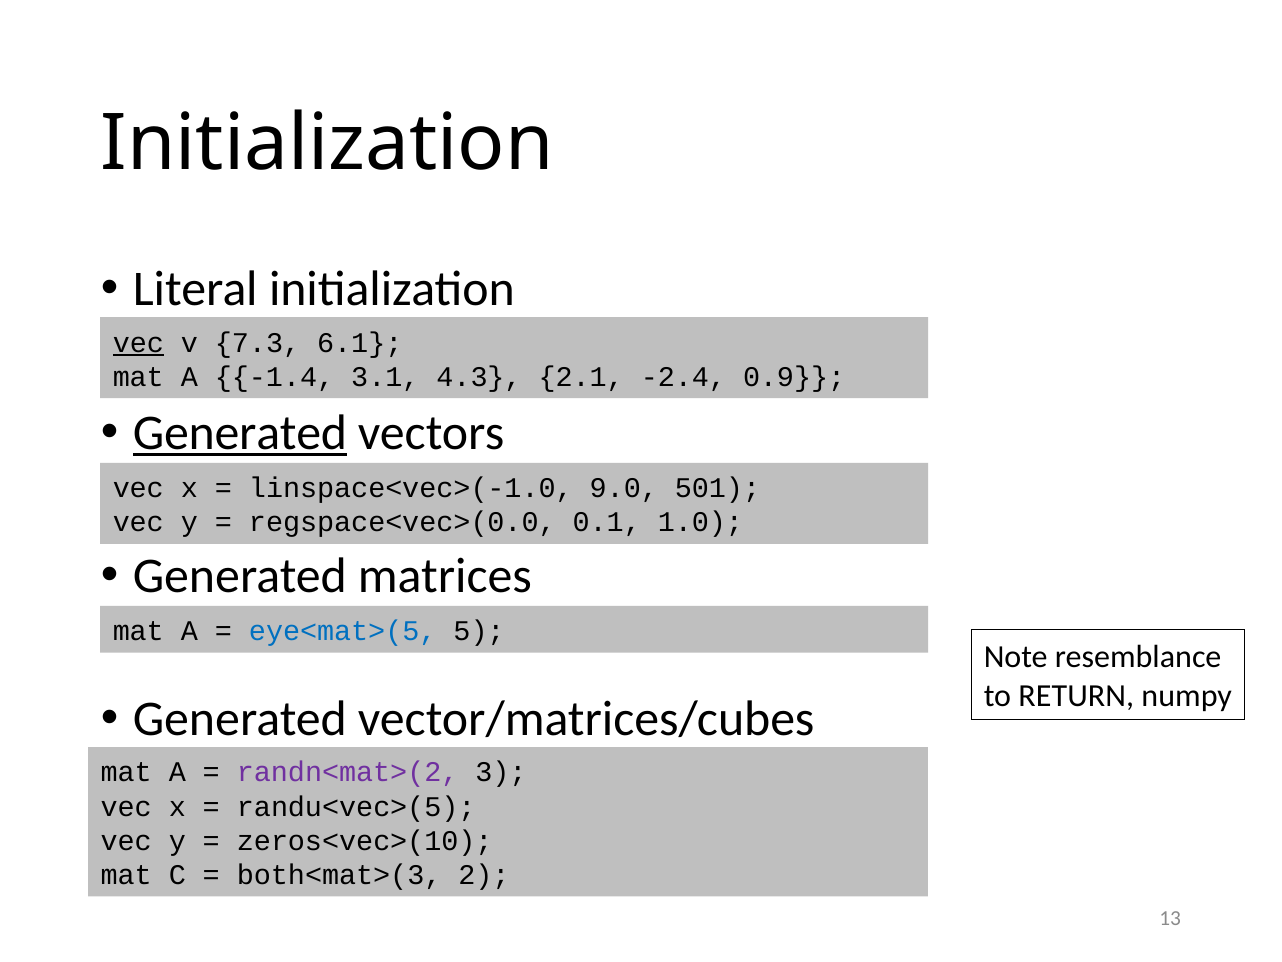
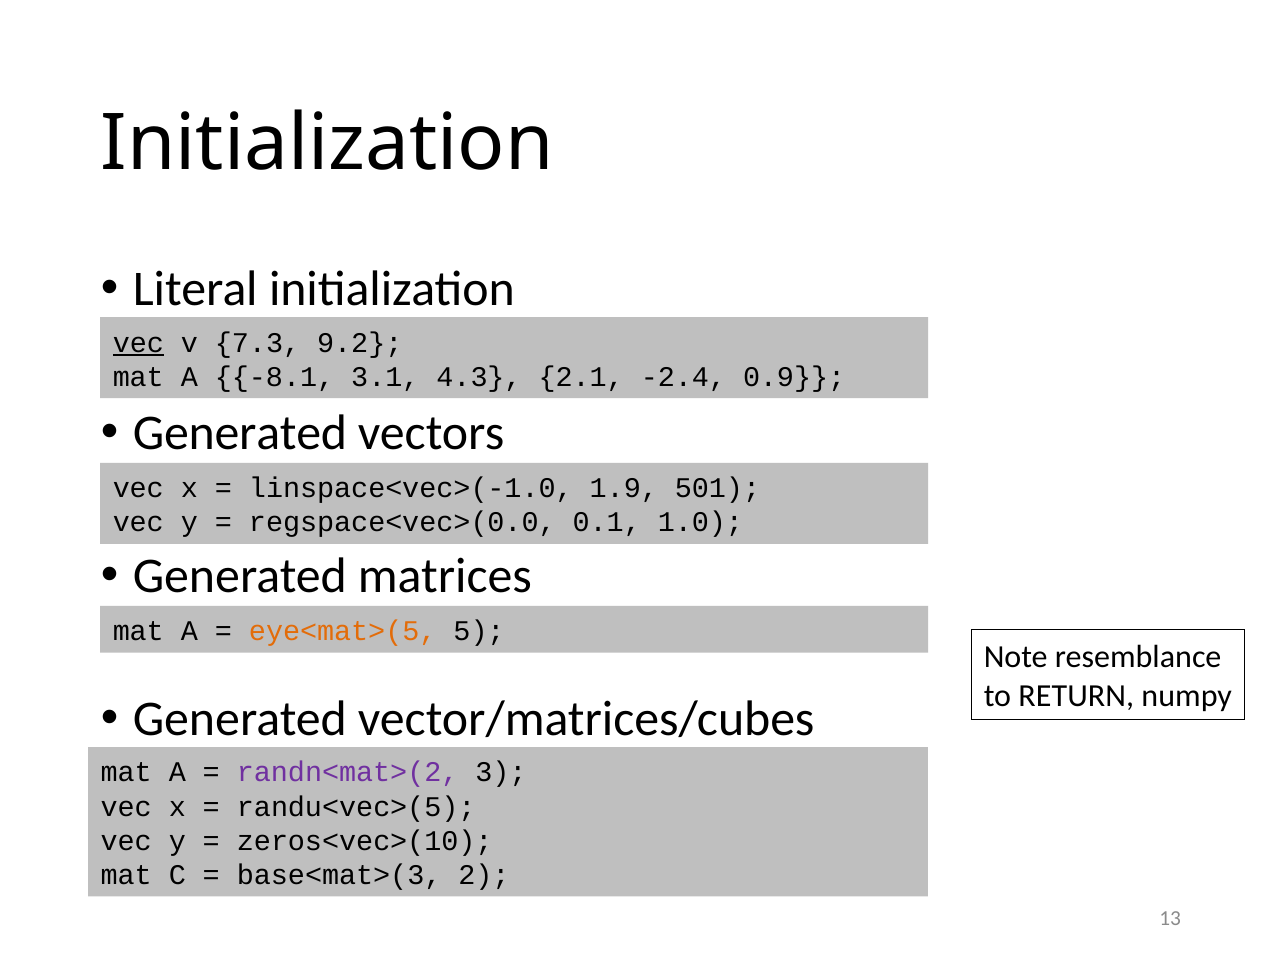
6.1: 6.1 -> 9.2
-1.4: -1.4 -> -8.1
Generated at (240, 432) underline: present -> none
9.0: 9.0 -> 1.9
eye<mat>(5 colour: blue -> orange
both<mat>(3: both<mat>(3 -> base<mat>(3
